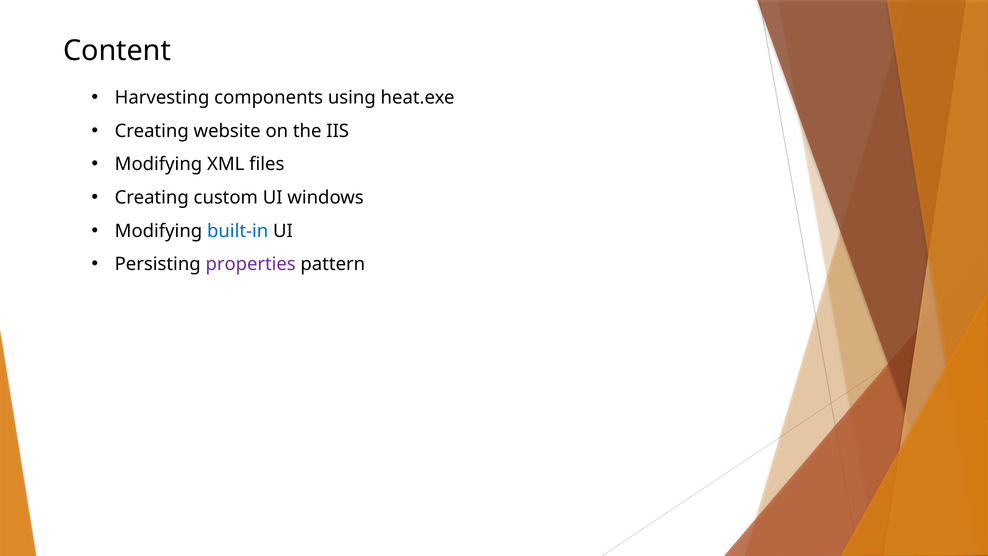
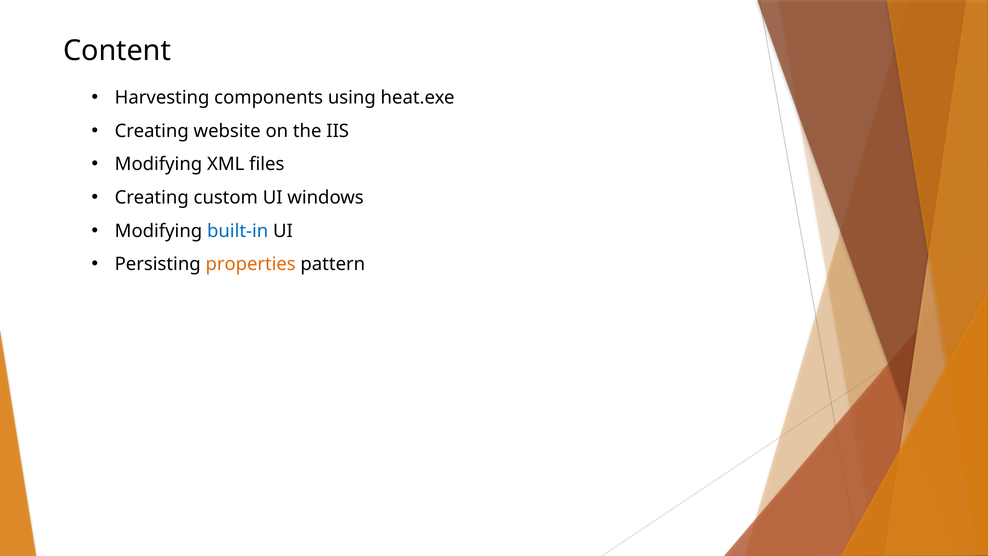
properties colour: purple -> orange
